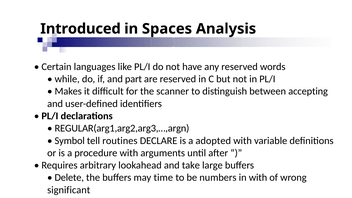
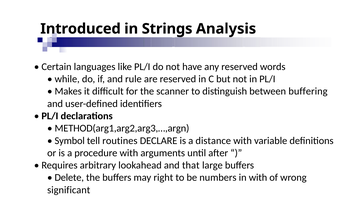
Spaces: Spaces -> Strings
part: part -> rule
accepting: accepting -> buffering
REGULAR(arg1,arg2,arg3,…,argn: REGULAR(arg1,arg2,arg3,…,argn -> METHOD(arg1,arg2,arg3,…,argn
adopted: adopted -> distance
take: take -> that
time: time -> right
